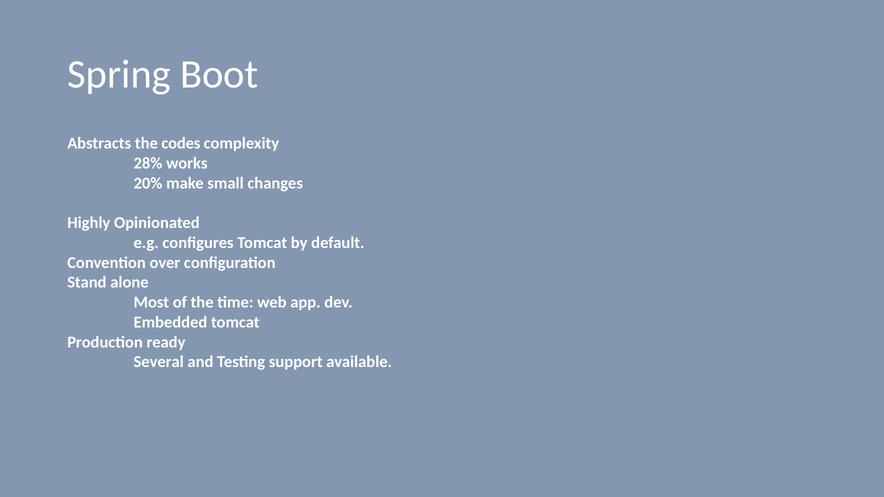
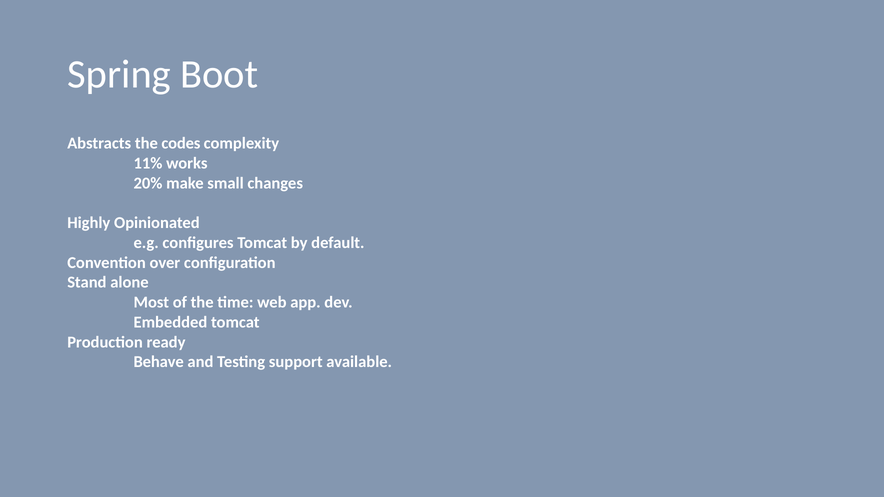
28%: 28% -> 11%
Several: Several -> Behave
